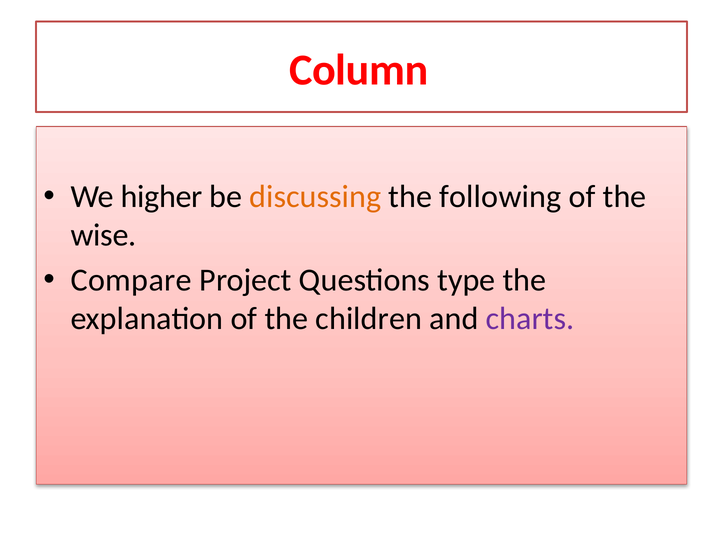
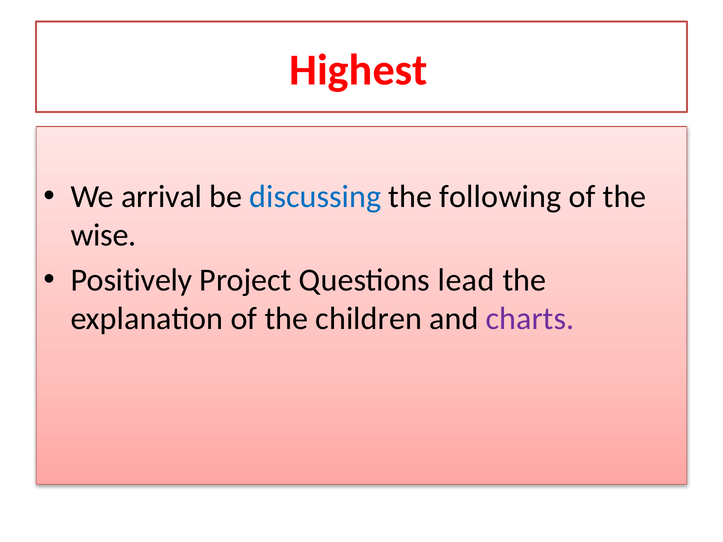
Column: Column -> Highest
higher: higher -> arrival
discussing colour: orange -> blue
Compare: Compare -> Positively
type: type -> lead
